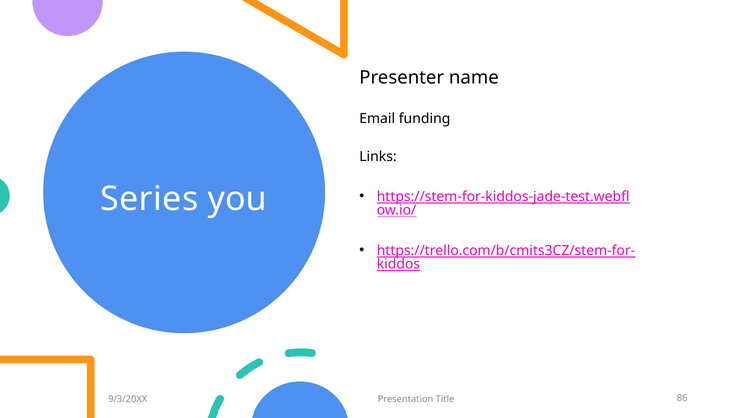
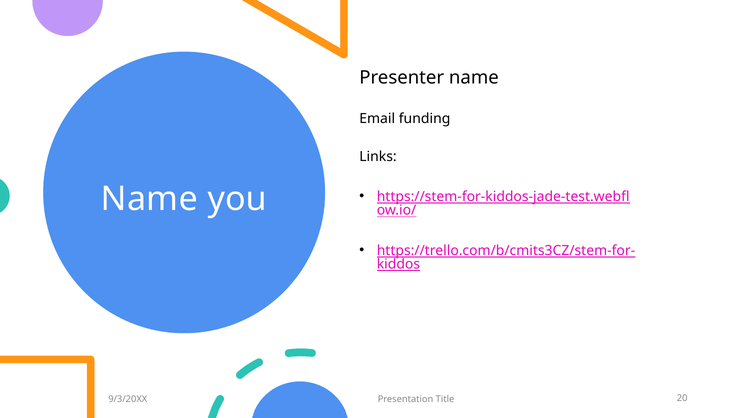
Series at (149, 199): Series -> Name
86: 86 -> 20
